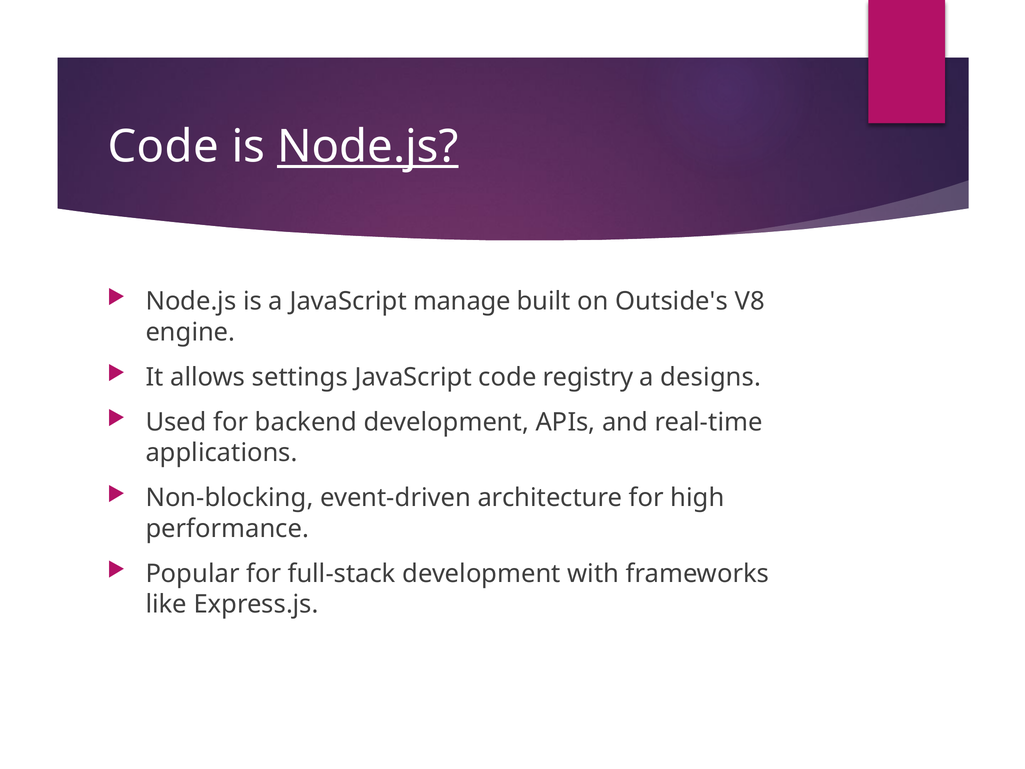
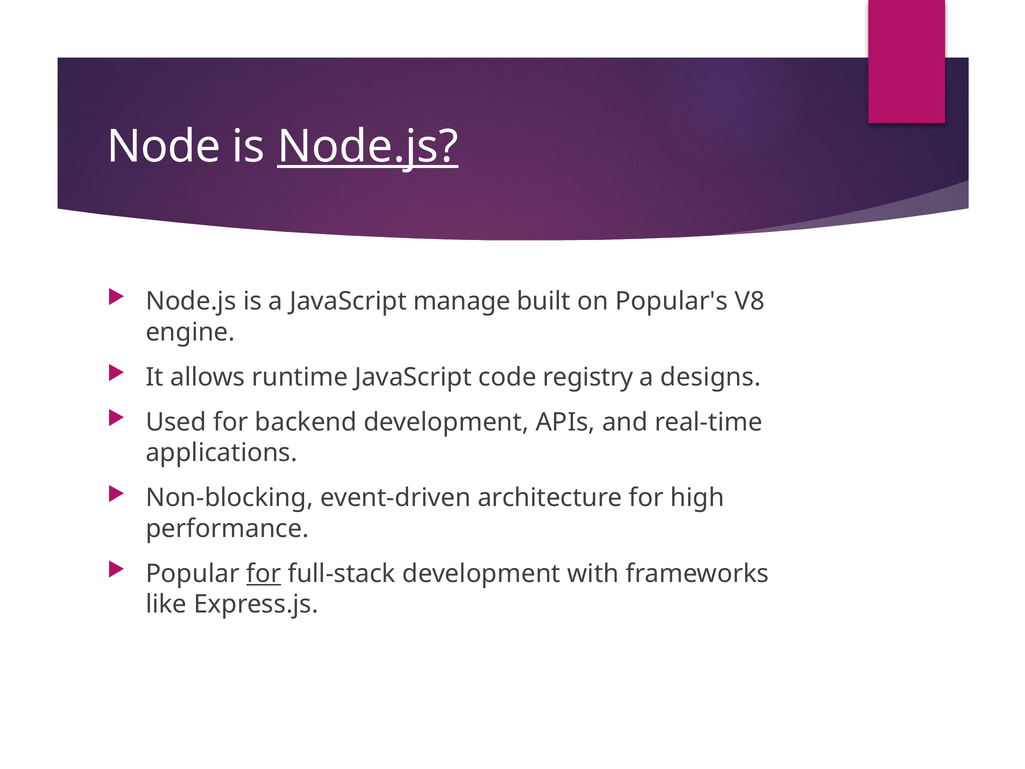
Code at (163, 147): Code -> Node
Outside's: Outside's -> Popular's
settings: settings -> runtime
for at (264, 574) underline: none -> present
